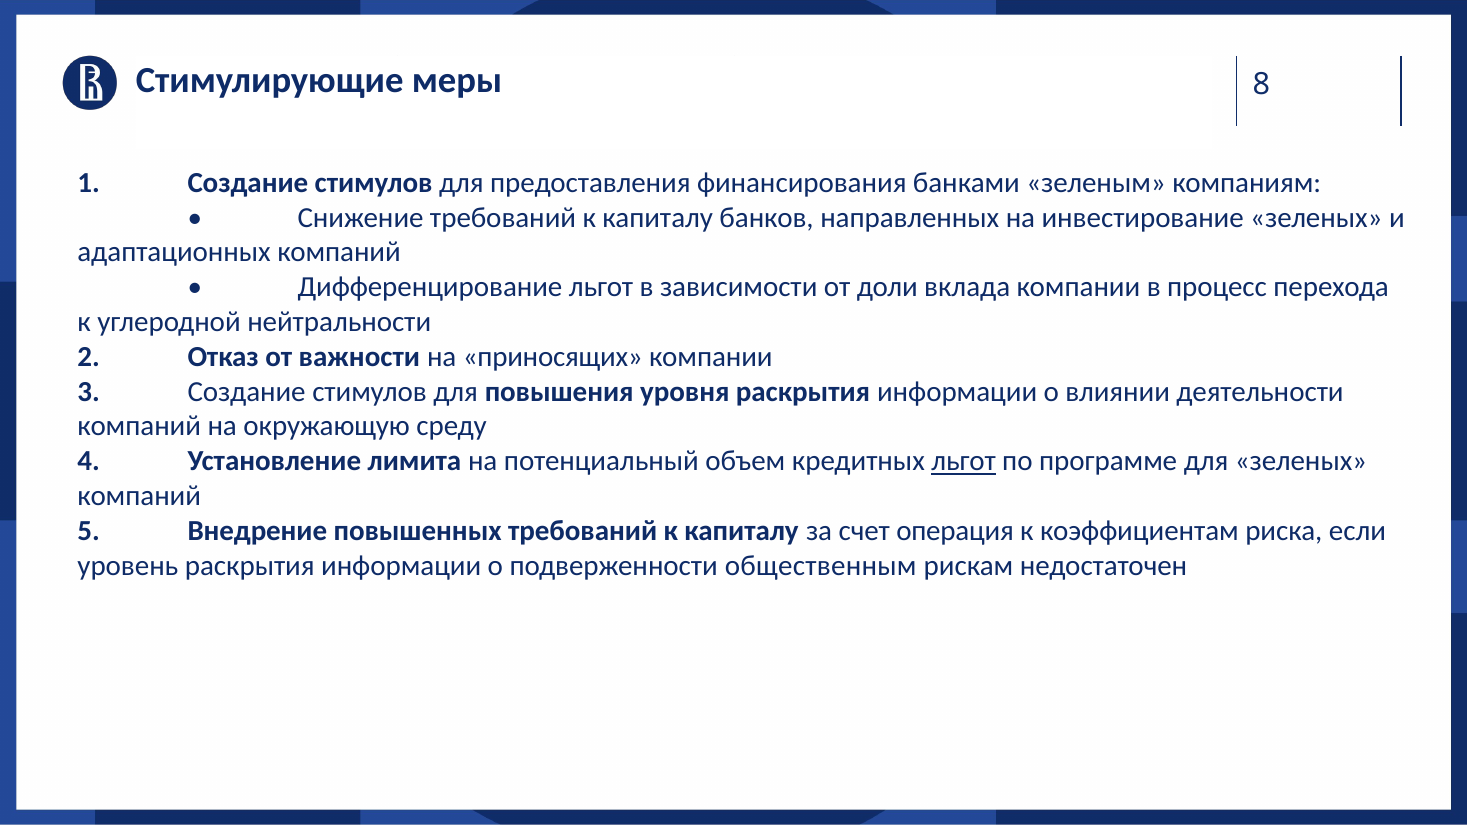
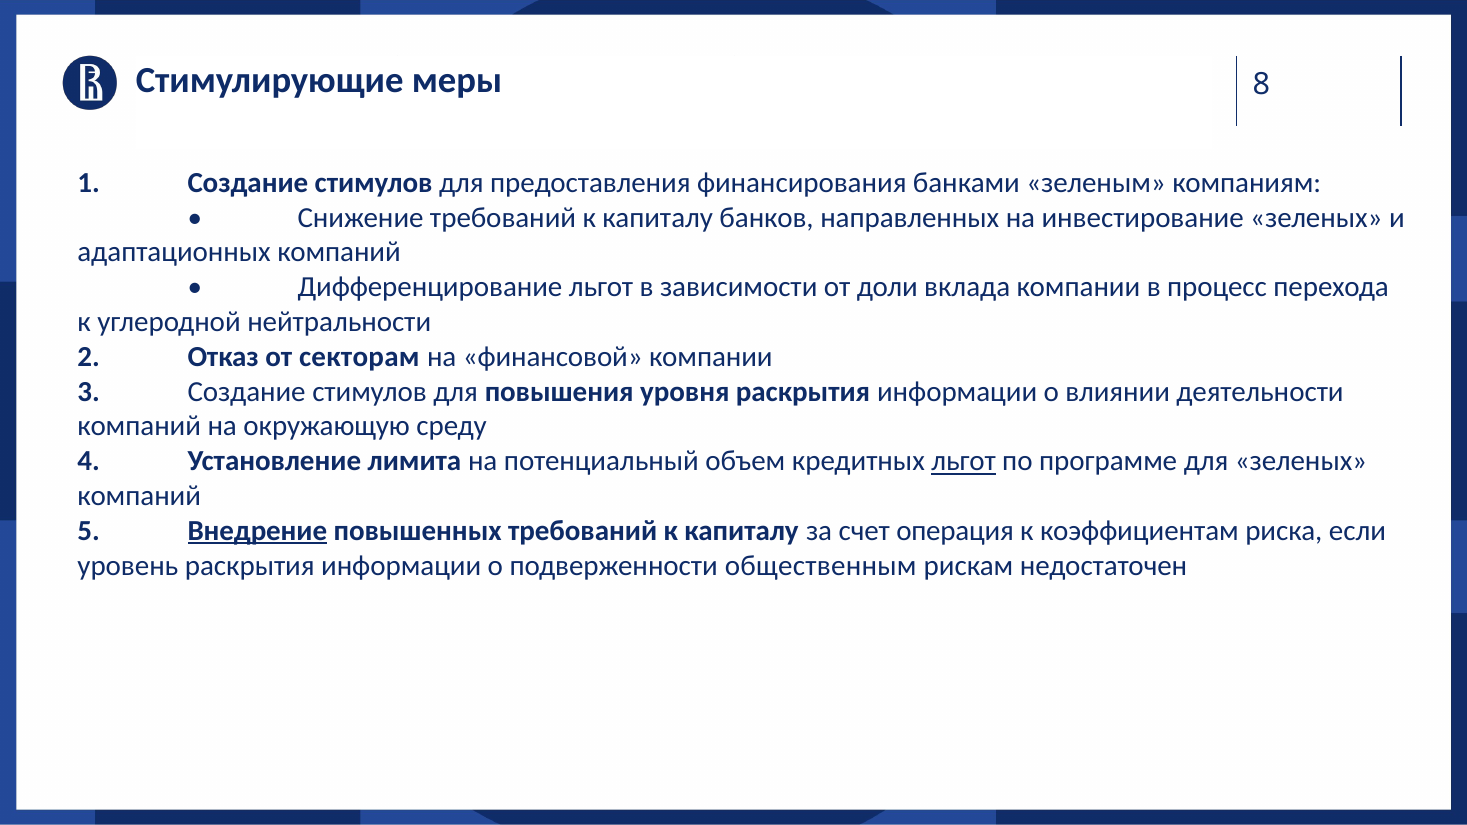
важности: важности -> секторам
приносящих: приносящих -> финансовой
Внедрение underline: none -> present
